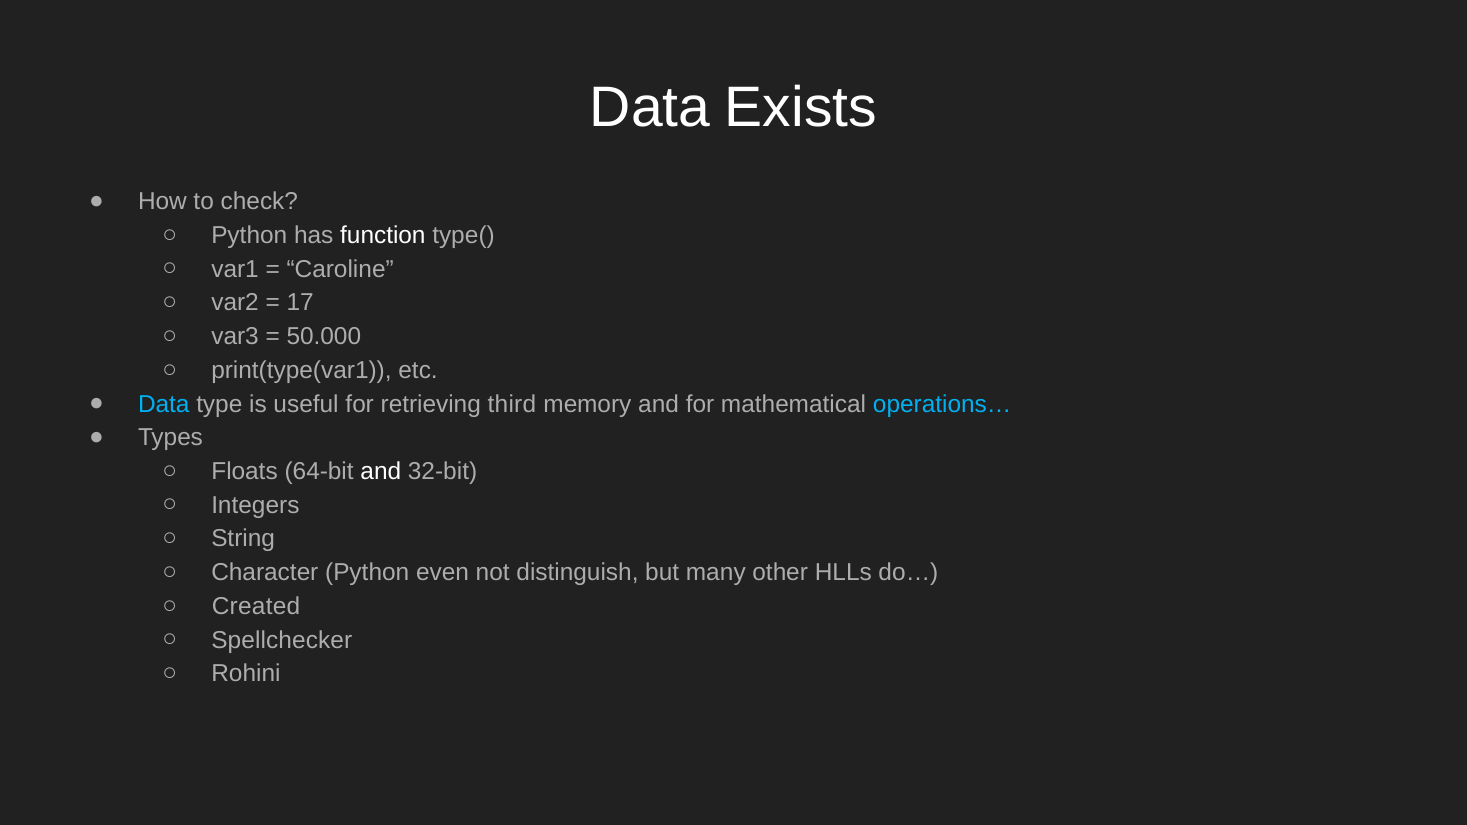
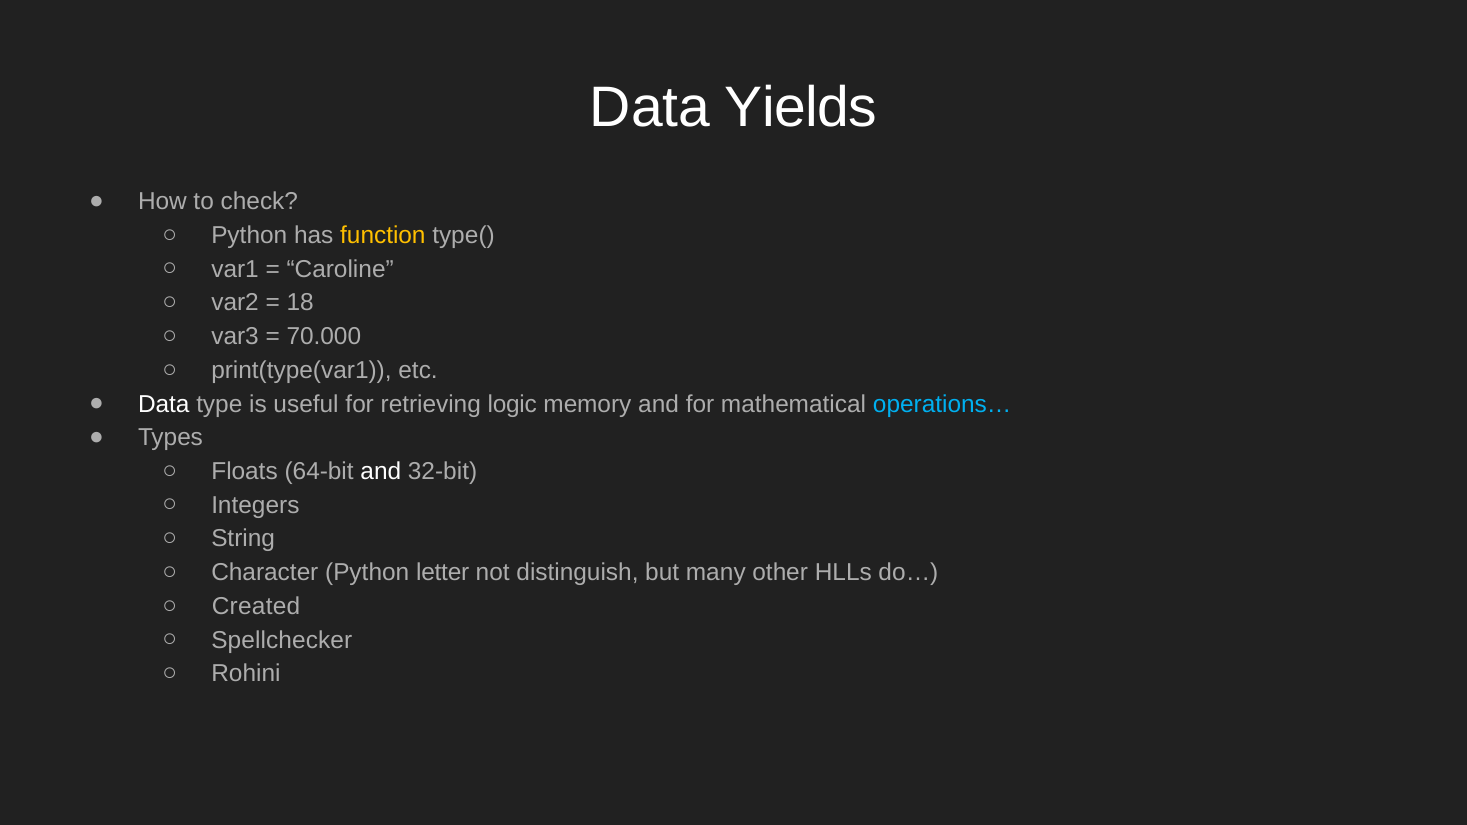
Exists: Exists -> Yields
function colour: white -> yellow
17: 17 -> 18
50.000: 50.000 -> 70.000
Data at (164, 404) colour: light blue -> white
third: third -> logic
even: even -> letter
